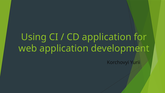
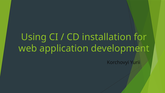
CD application: application -> installation
